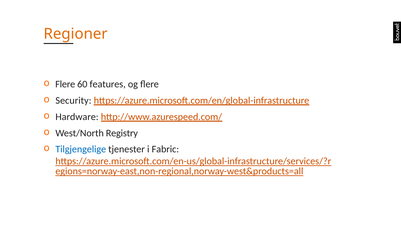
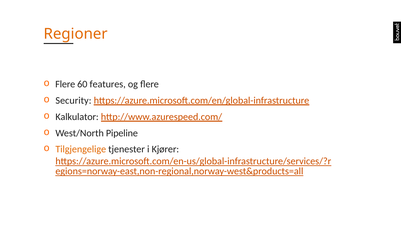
Hardware: Hardware -> Kalkulator
Registry: Registry -> Pipeline
Tilgjengelige colour: blue -> orange
Fabric: Fabric -> Kjører
